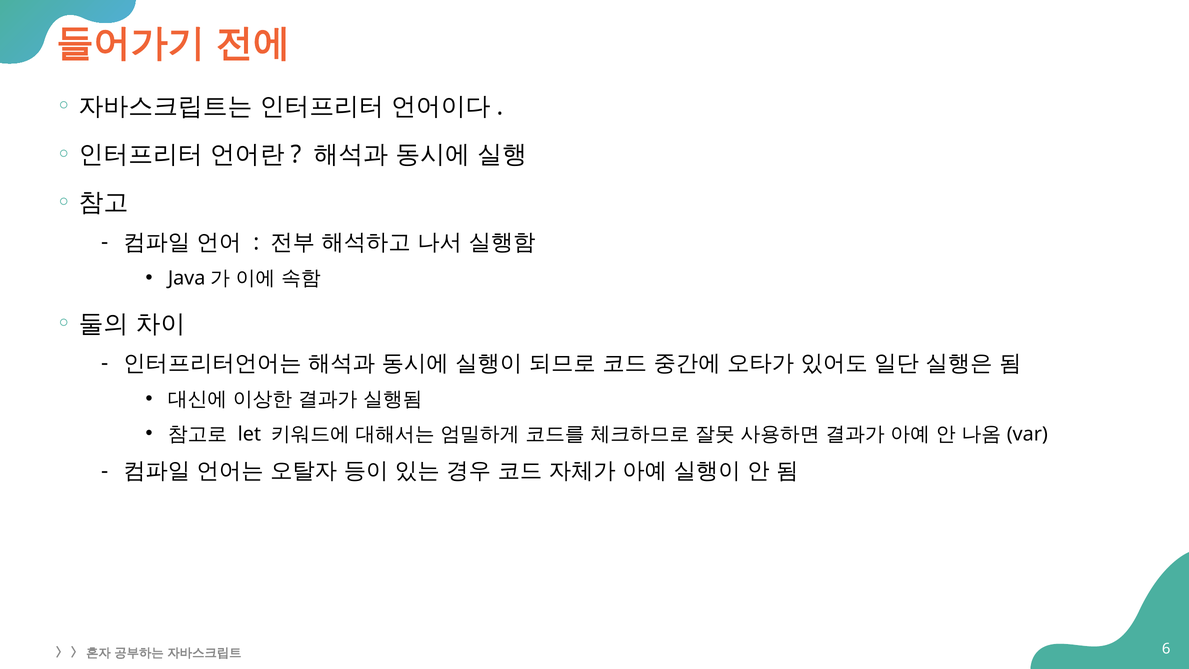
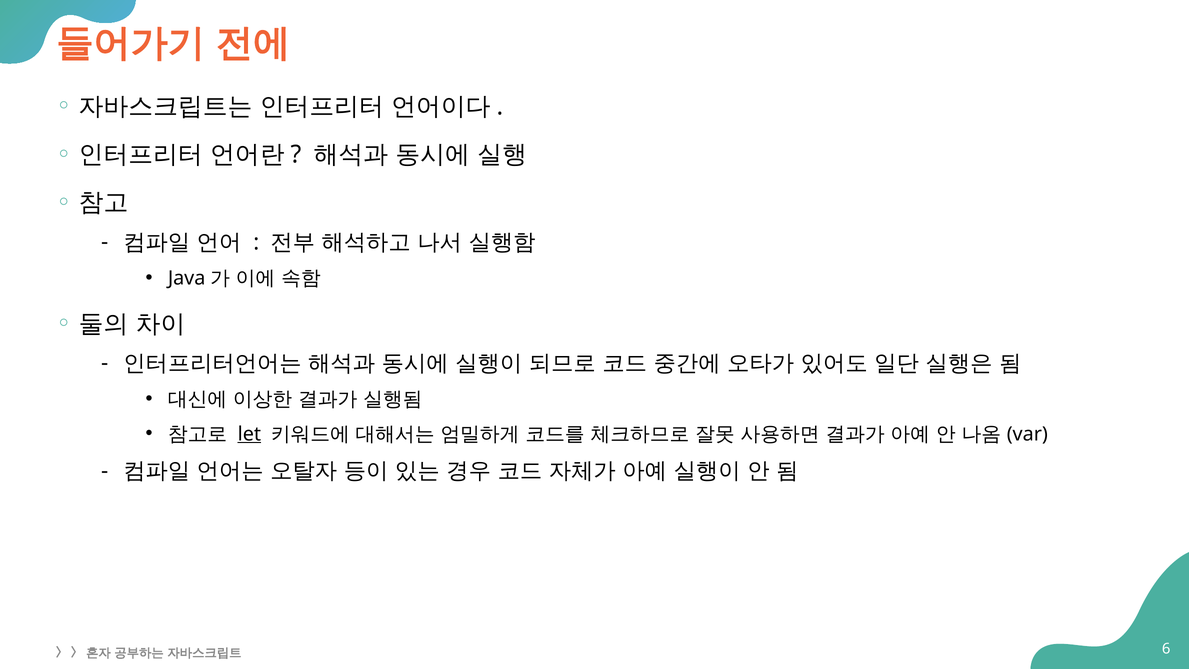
let underline: none -> present
